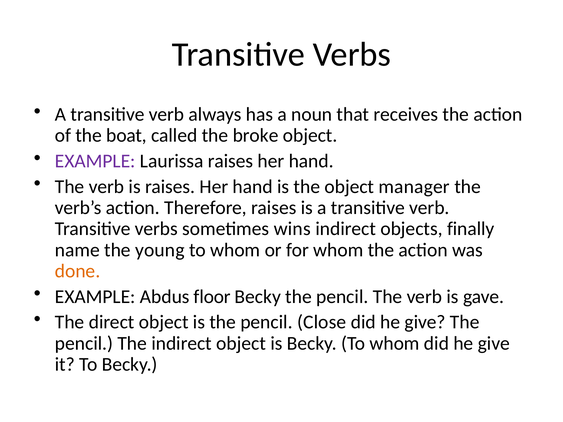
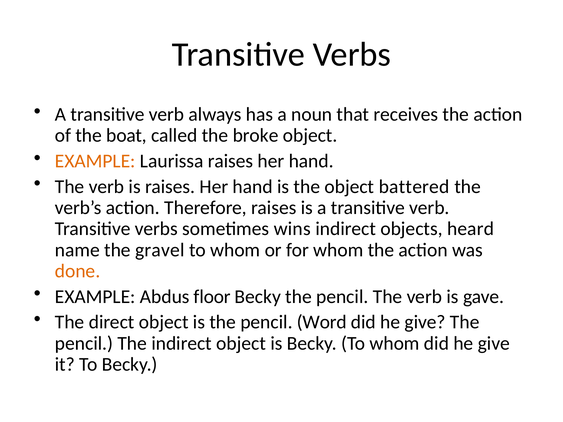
EXAMPLE at (95, 161) colour: purple -> orange
manager: manager -> battered
finally: finally -> heard
young: young -> gravel
Close: Close -> Word
